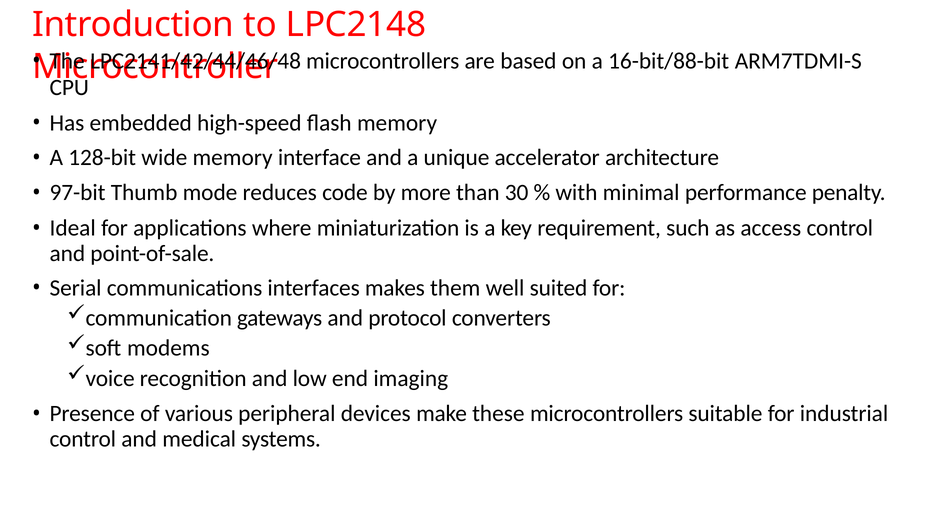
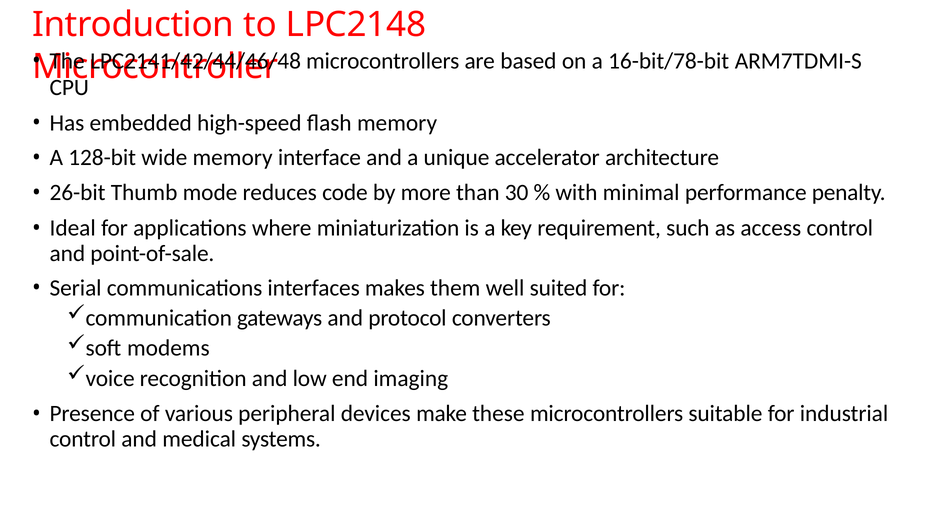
16-bit/88-bit: 16-bit/88-bit -> 16-bit/78-bit
97-bit: 97-bit -> 26-bit
